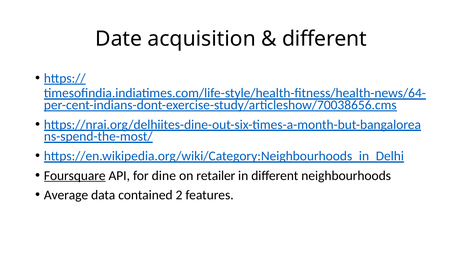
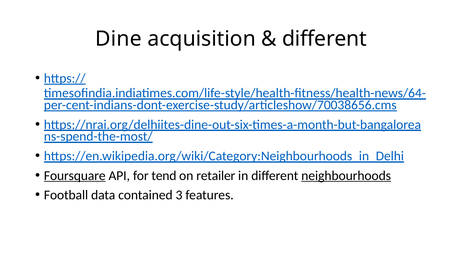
Date: Date -> Dine
dine: dine -> tend
neighbourhoods underline: none -> present
Average: Average -> Football
2: 2 -> 3
